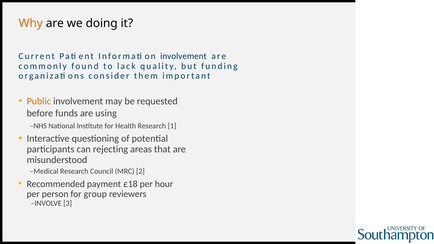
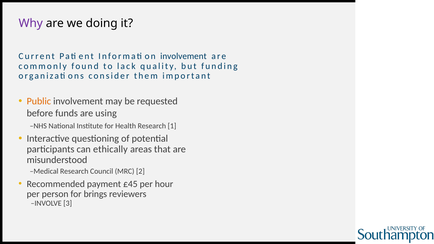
Why colour: orange -> purple
rejecting: rejecting -> ethically
£18: £18 -> £45
group: group -> brings
